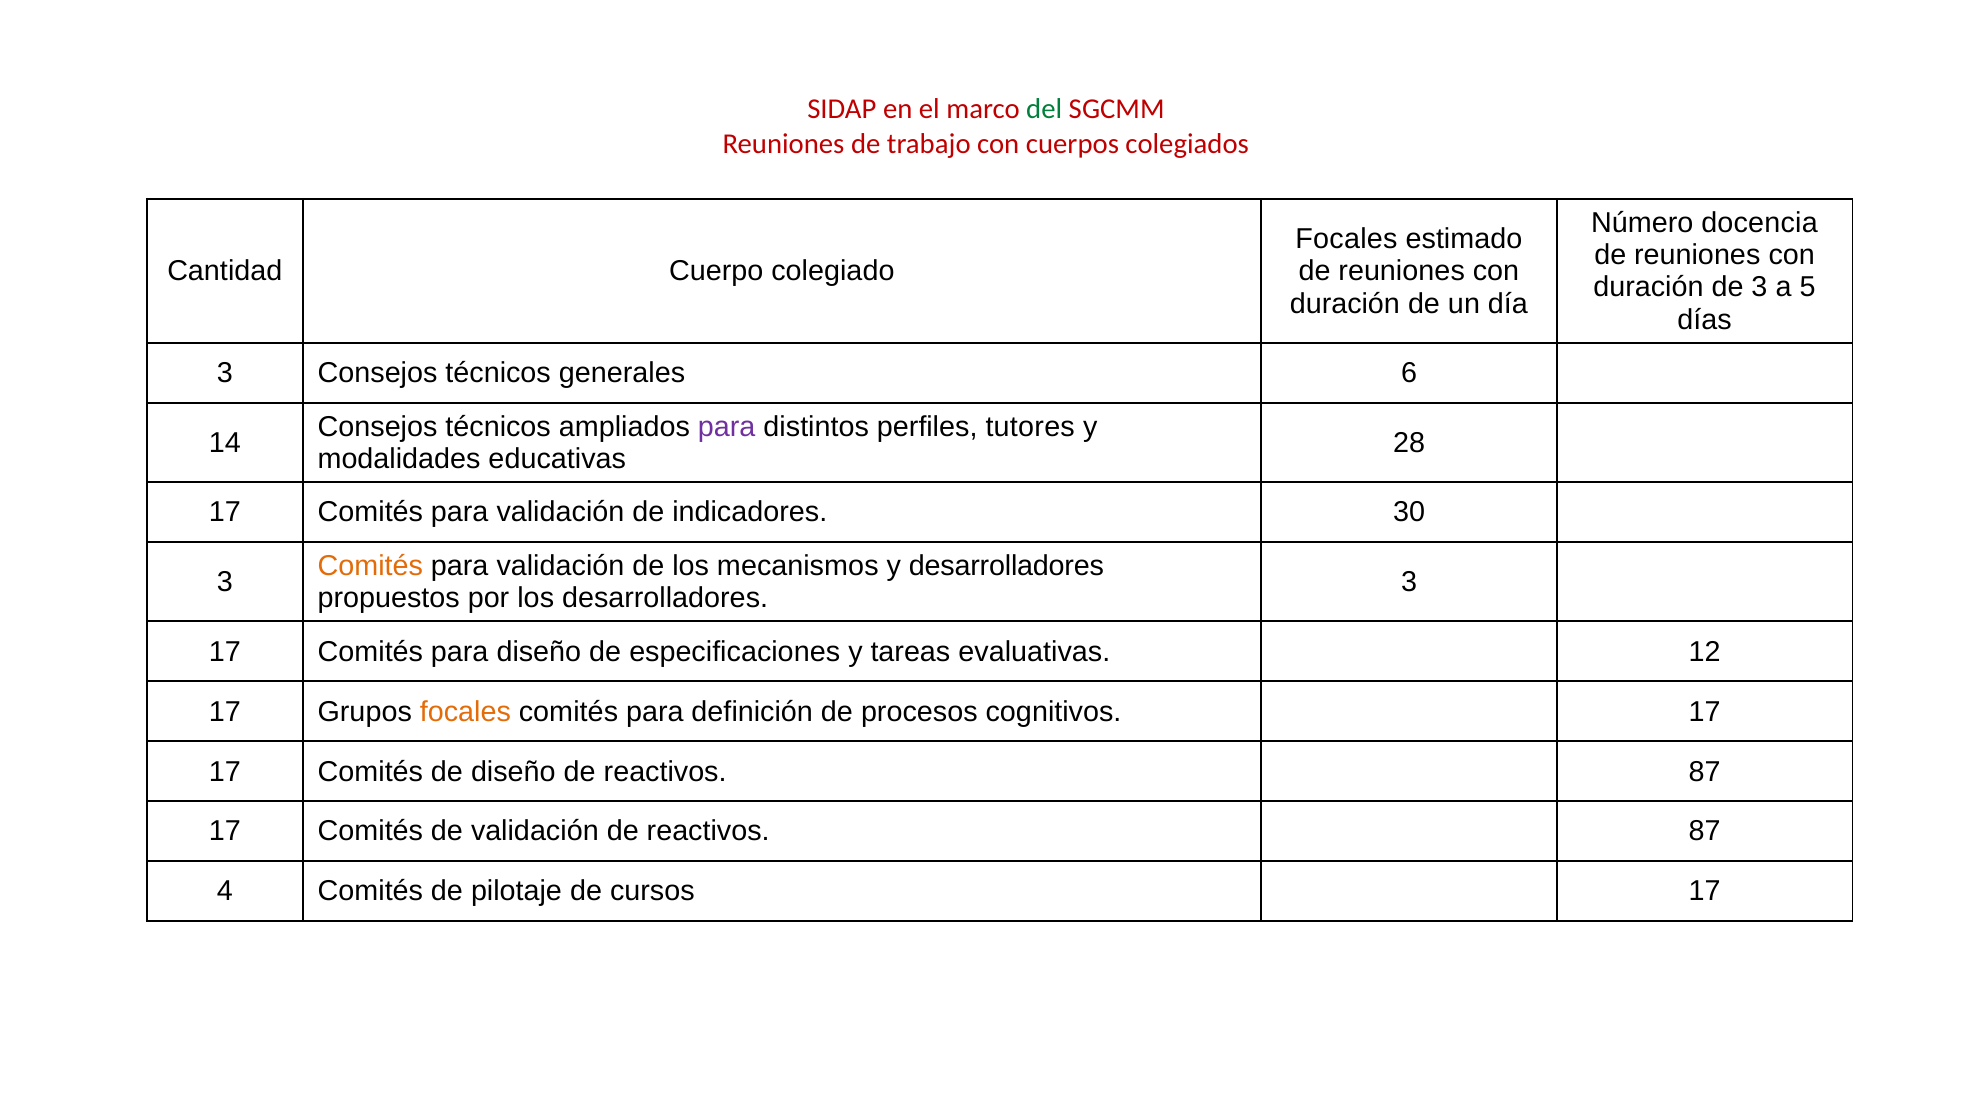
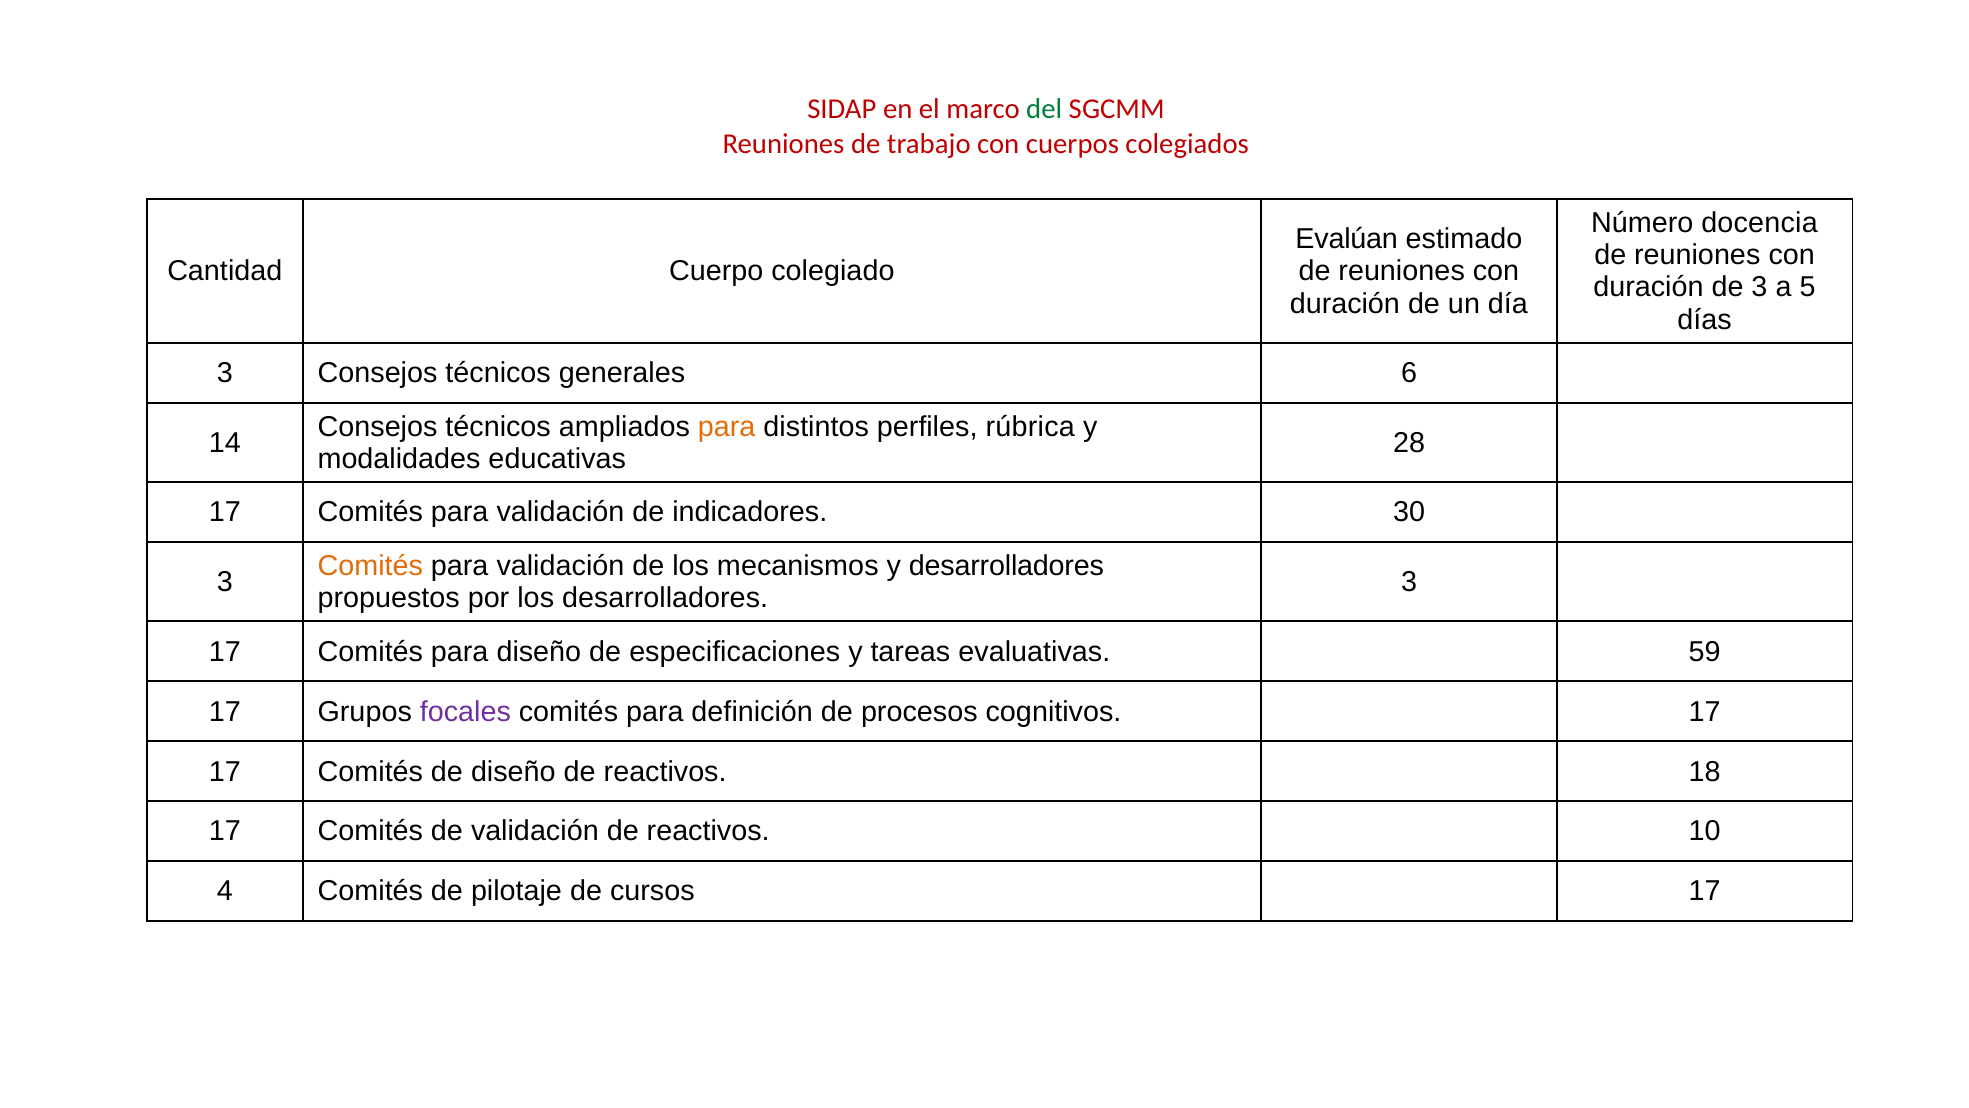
Focales at (1346, 239): Focales -> Evalúan
para at (727, 427) colour: purple -> orange
tutores: tutores -> rúbrica
12: 12 -> 59
focales at (465, 711) colour: orange -> purple
diseño de reactivos 87: 87 -> 18
validación de reactivos 87: 87 -> 10
